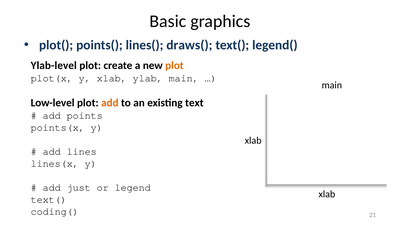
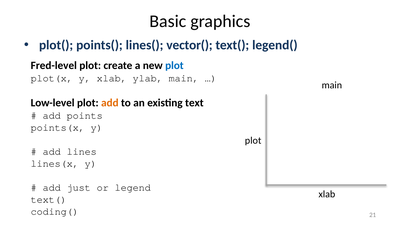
draws(: draws( -> vector(
Ylab-level: Ylab-level -> Fred-level
plot at (174, 66) colour: orange -> blue
xlab at (253, 140): xlab -> plot
